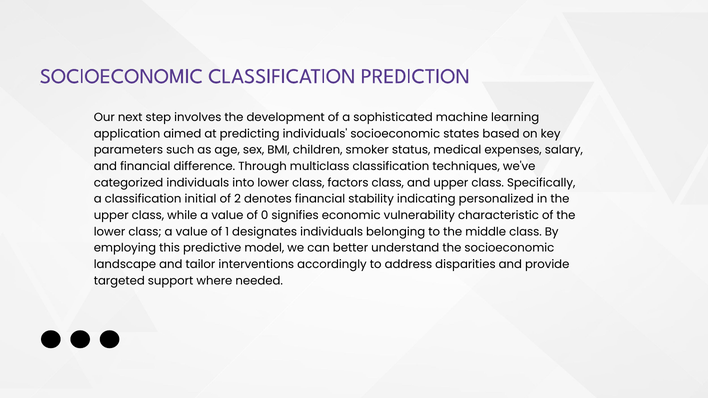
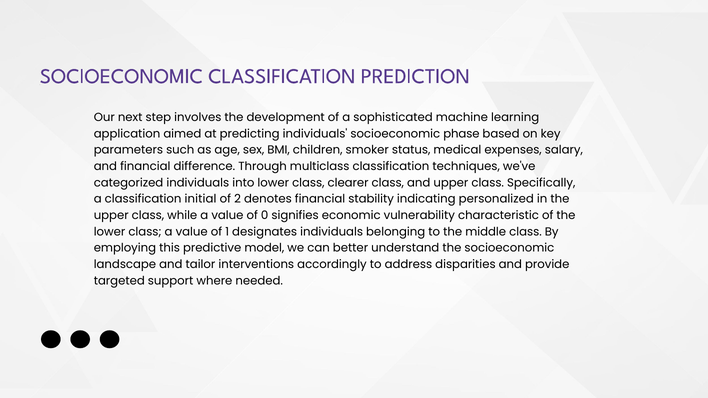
states: states -> phase
factors: factors -> clearer
